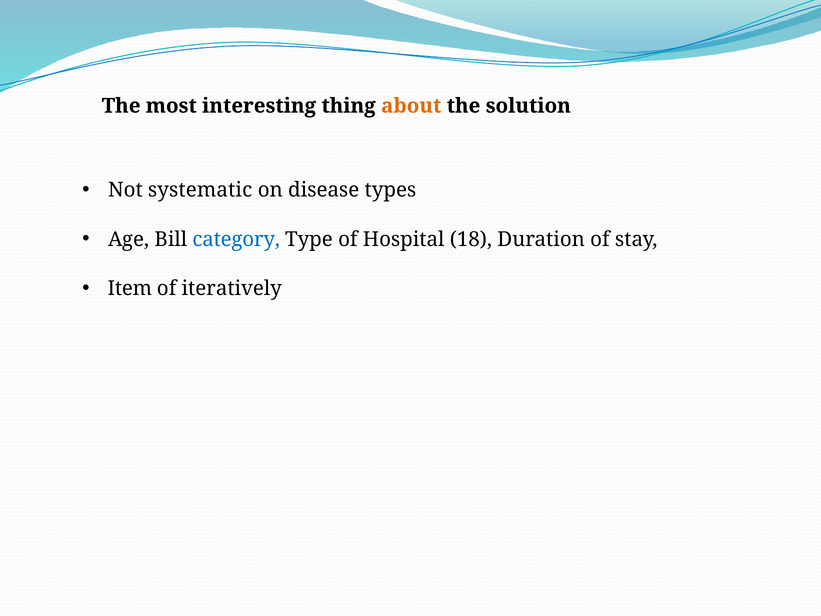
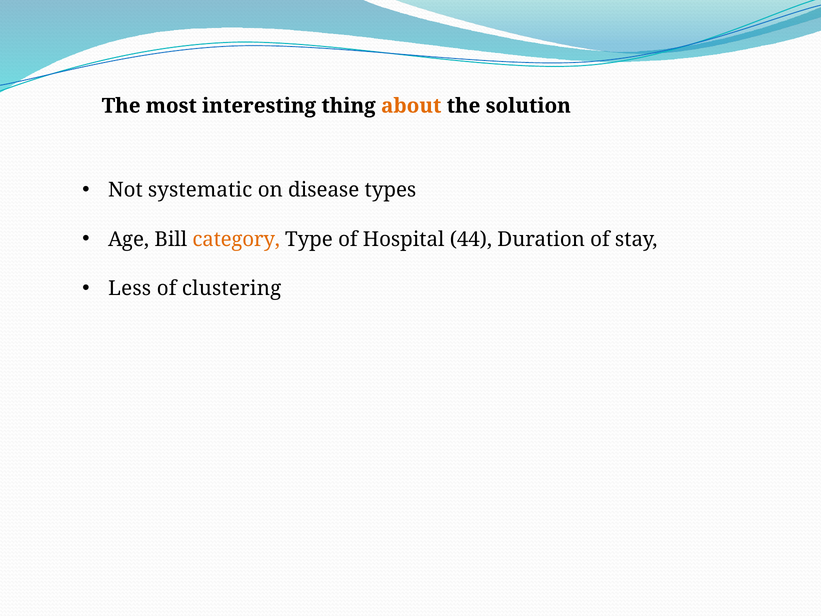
category colour: blue -> orange
18: 18 -> 44
Item: Item -> Less
iteratively: iteratively -> clustering
